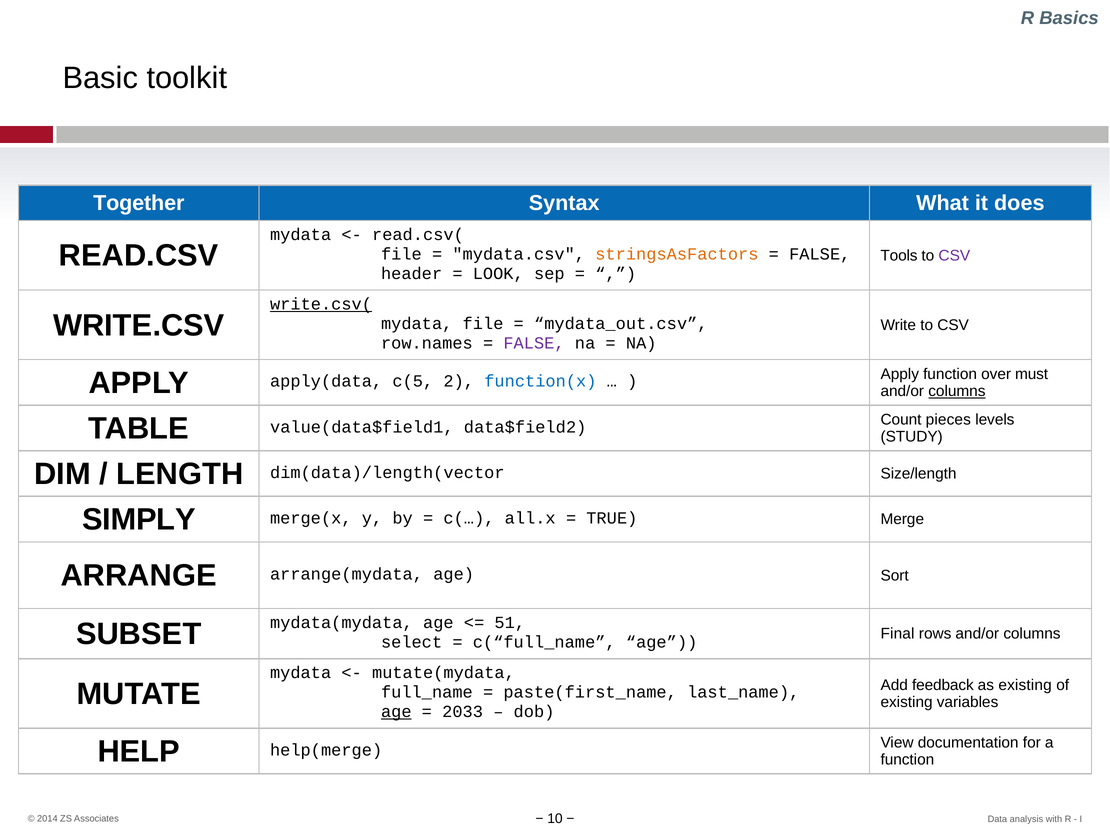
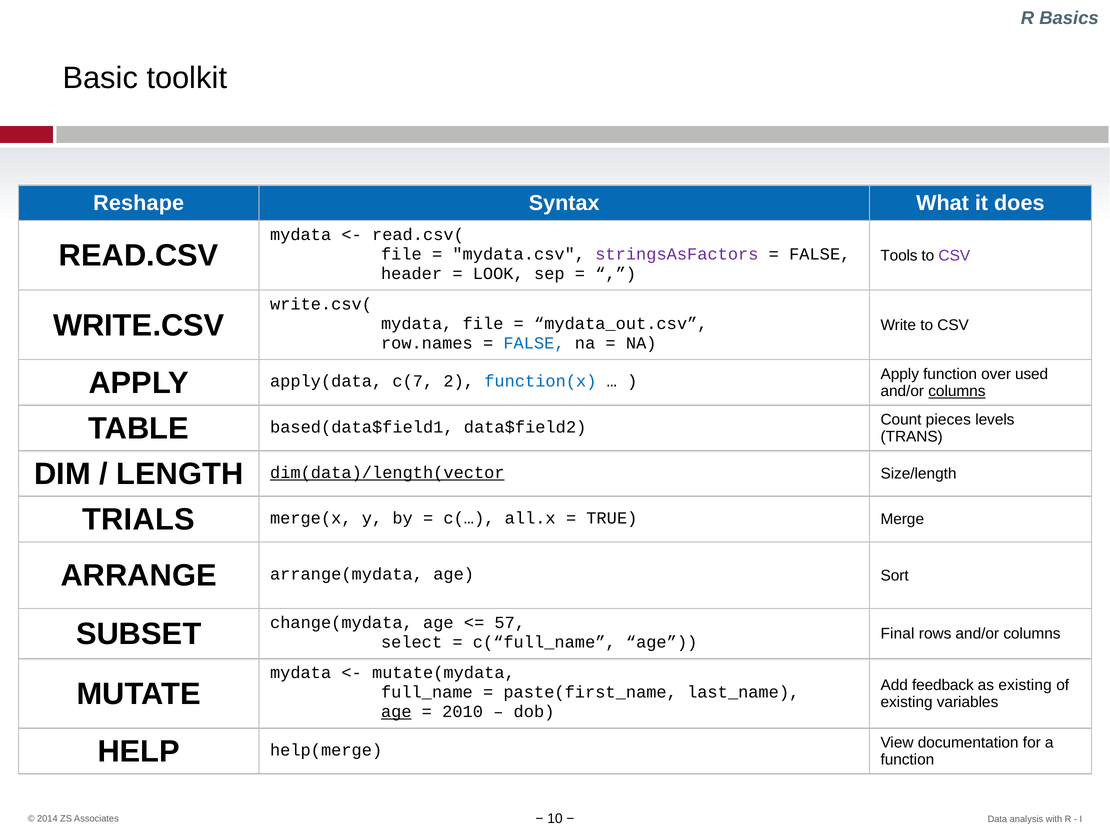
Together: Together -> Reshape
stringsAsFactors colour: orange -> purple
write.csv( underline: present -> none
FALSE at (534, 343) colour: purple -> blue
must: must -> used
c(5: c(5 -> c(7
value(data$field1: value(data$field1 -> based(data$field1
STUDY: STUDY -> TRANS
dim(data)/length(vector underline: none -> present
SIMPLY: SIMPLY -> TRIALS
mydata(mydata: mydata(mydata -> change(mydata
51: 51 -> 57
2033: 2033 -> 2010
